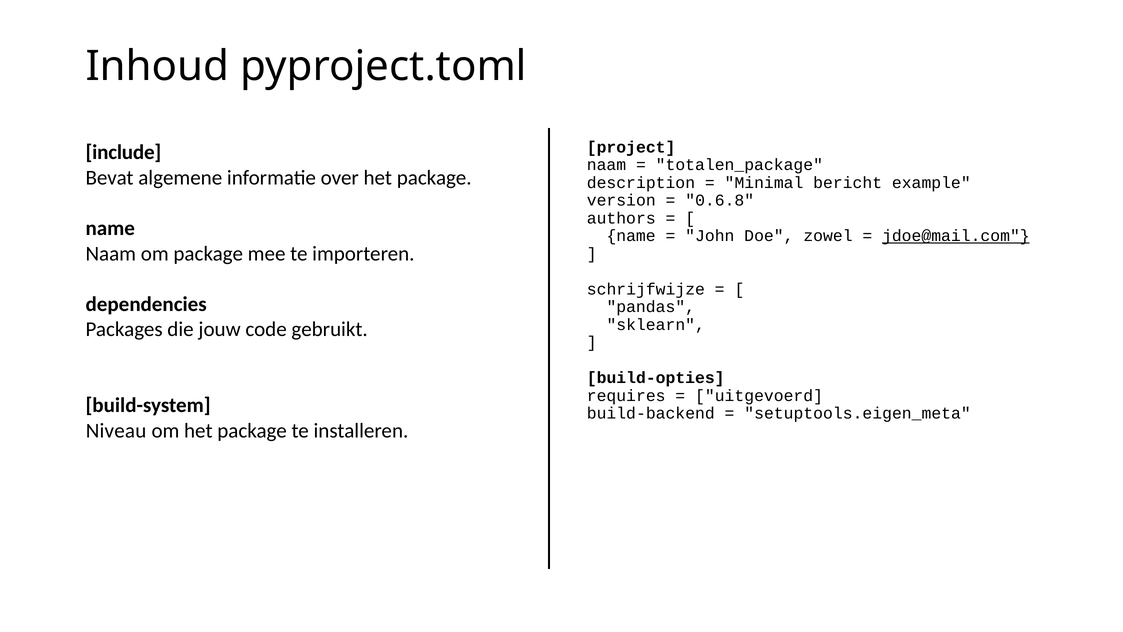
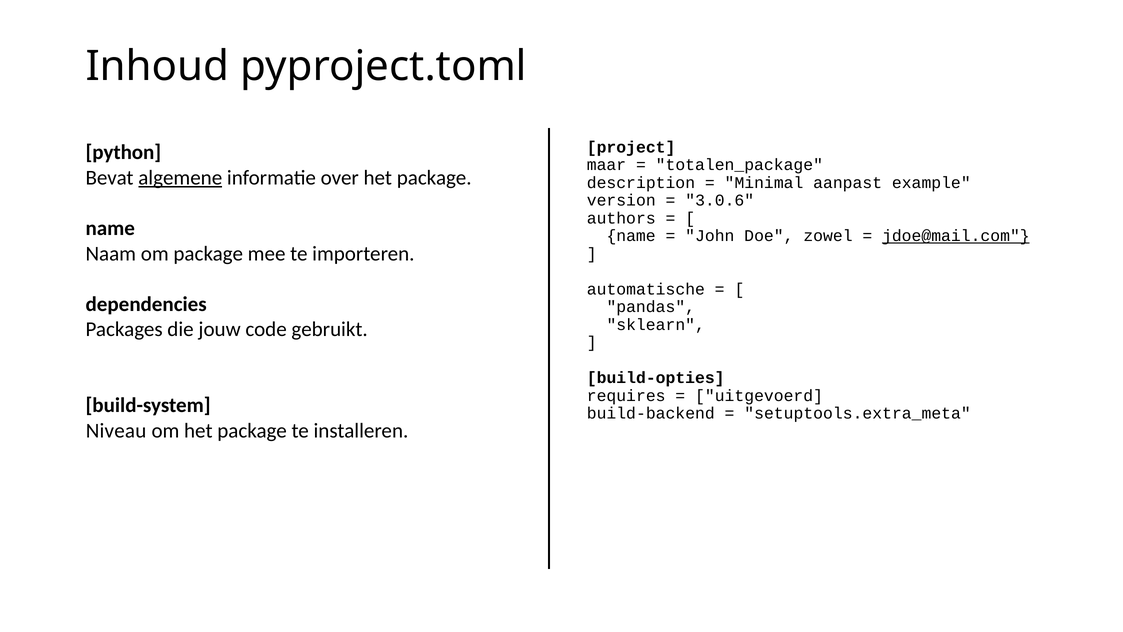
include: include -> python
naam at (606, 165): naam -> maar
algemene underline: none -> present
bericht: bericht -> aanpast
0.6.8: 0.6.8 -> 3.0.6
schrijfwijze: schrijfwijze -> automatische
setuptools.eigen_meta: setuptools.eigen_meta -> setuptools.extra_meta
